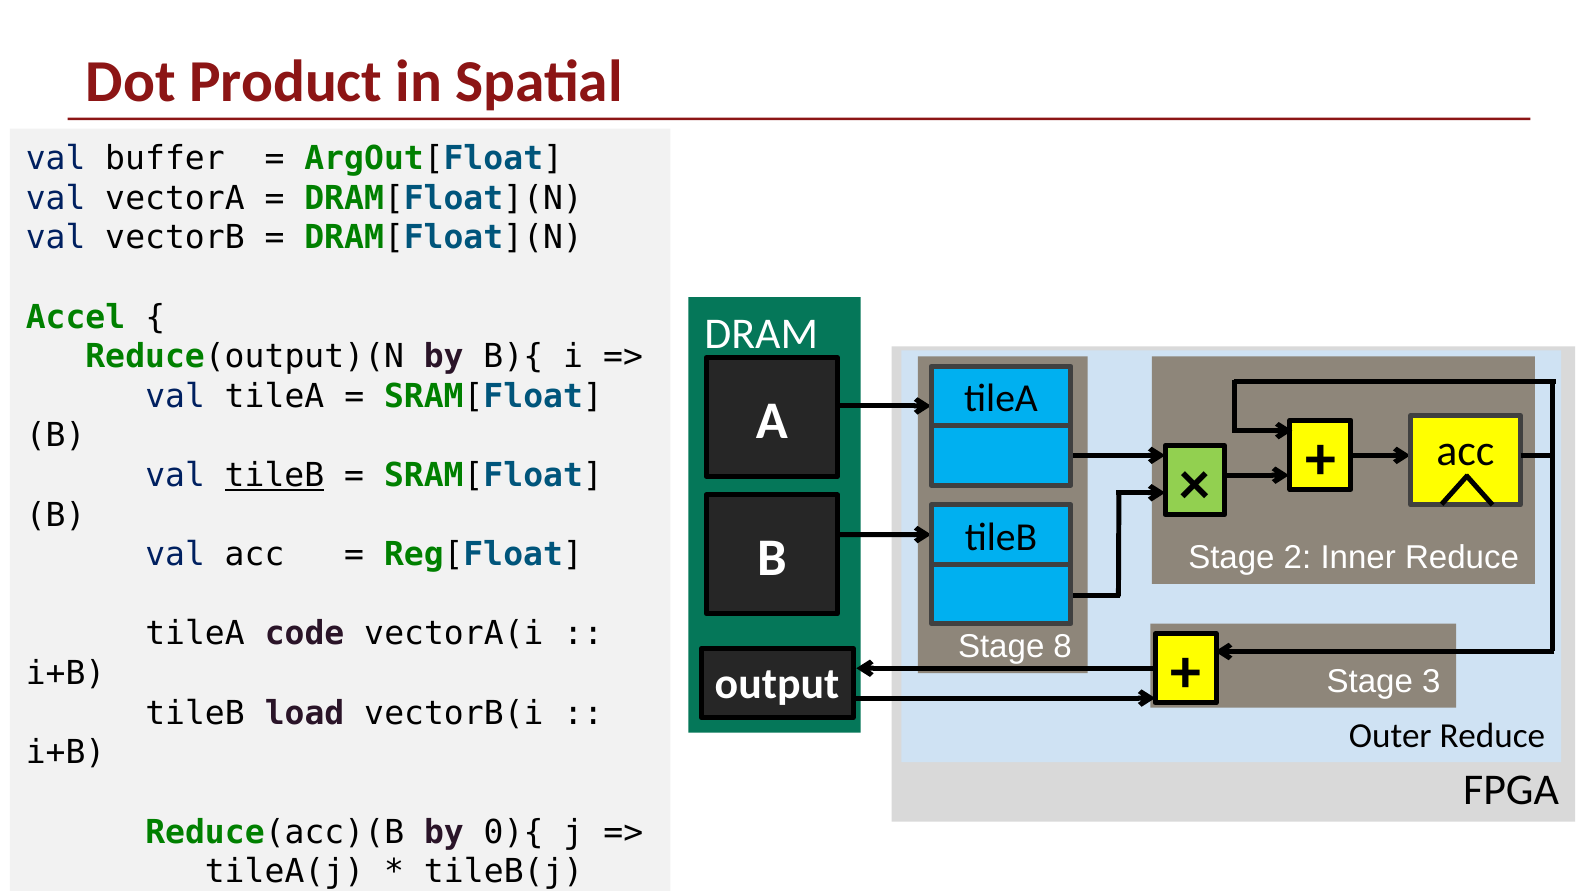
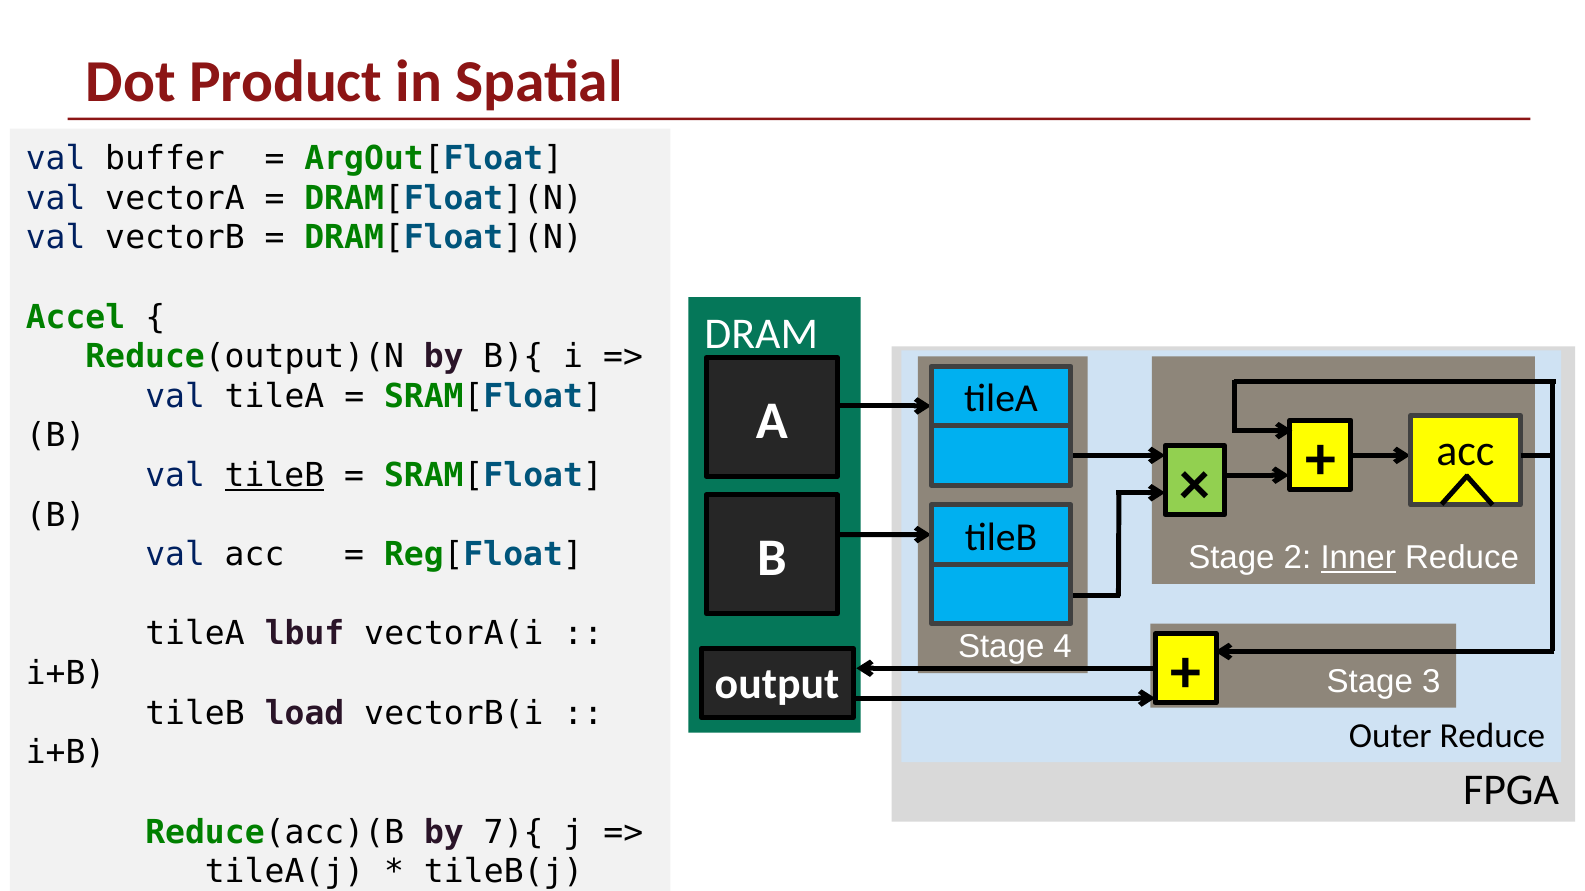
Inner underline: none -> present
code: code -> lbuf
8: 8 -> 4
0){: 0){ -> 7){
